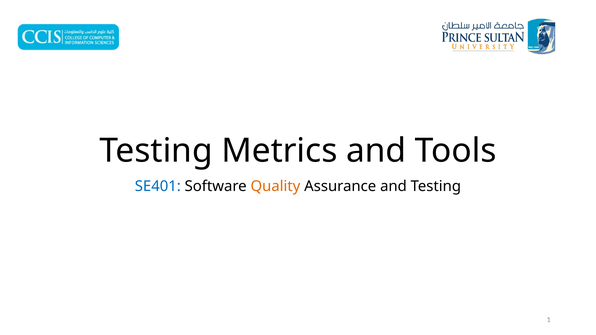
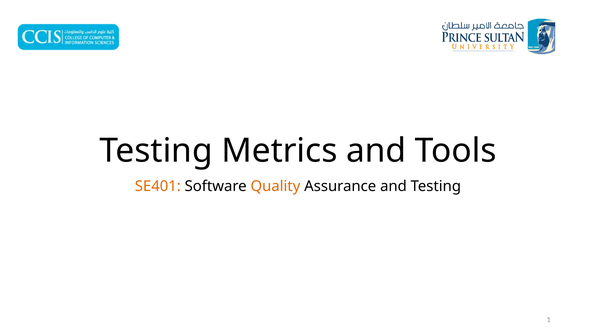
SE401 colour: blue -> orange
